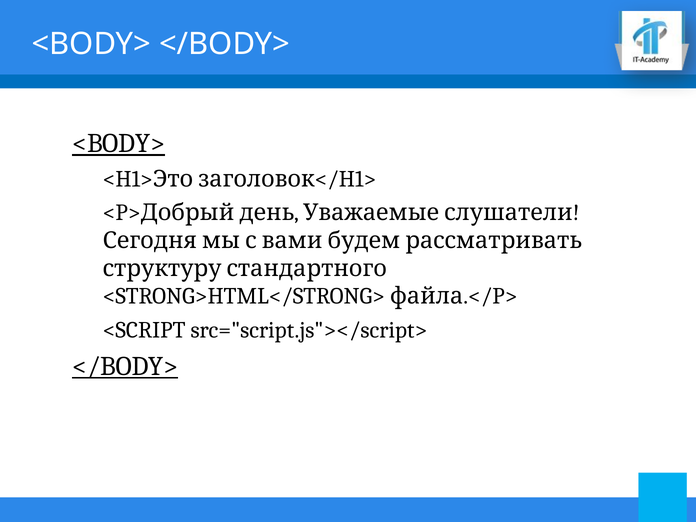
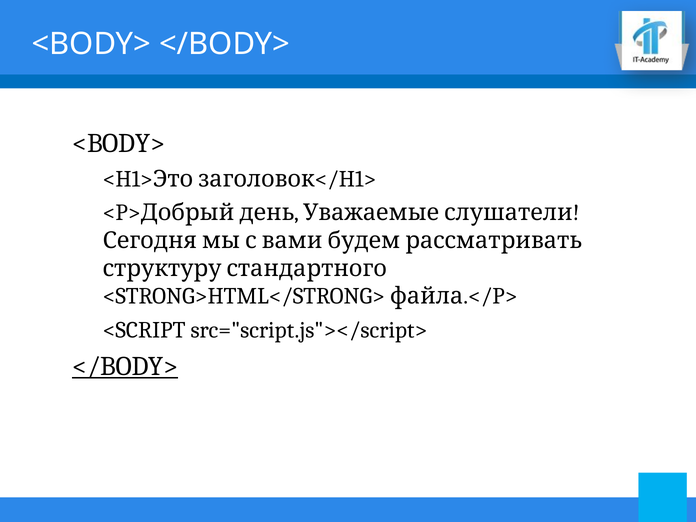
<BODY> at (119, 143) underline: present -> none
